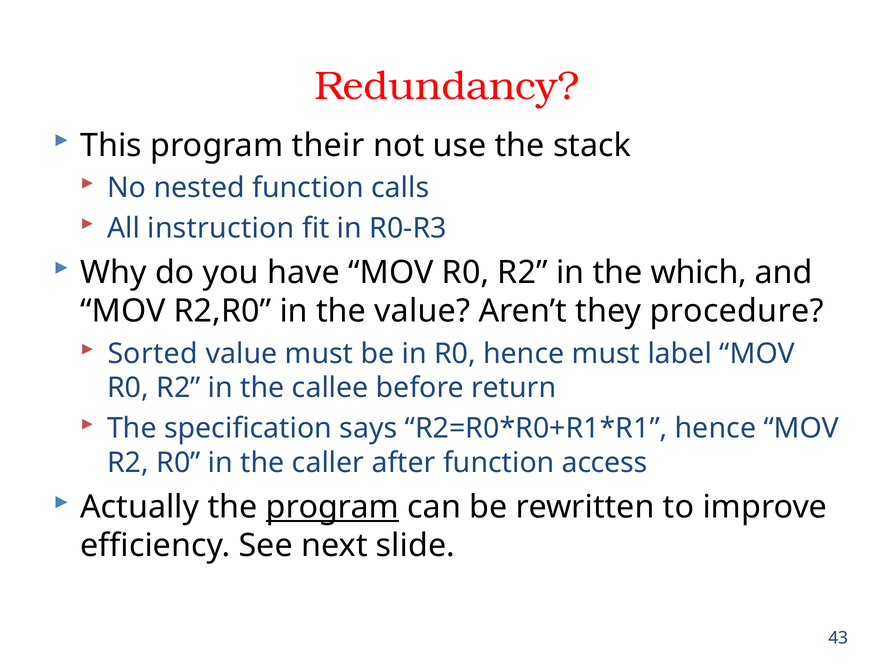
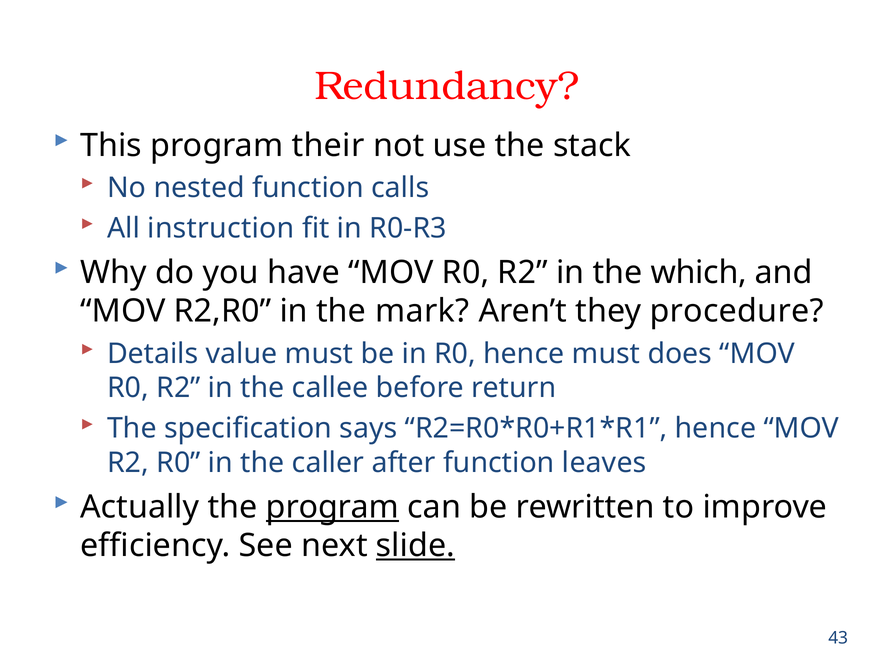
the value: value -> mark
Sorted: Sorted -> Details
label: label -> does
access: access -> leaves
slide underline: none -> present
